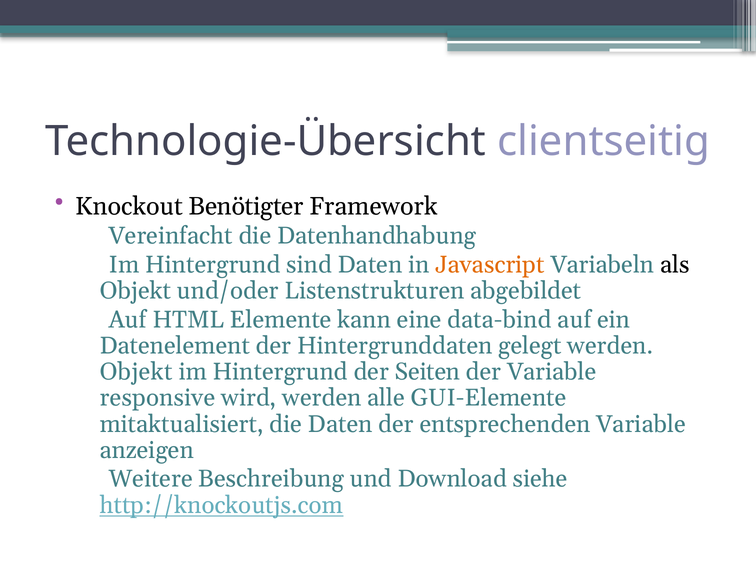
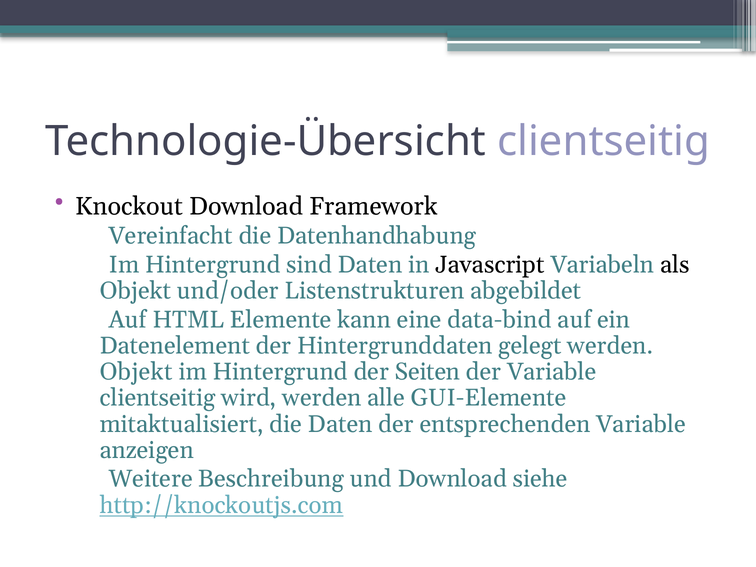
Knockout Benötigter: Benötigter -> Download
Javascript colour: orange -> black
responsive at (157, 398): responsive -> clientseitig
